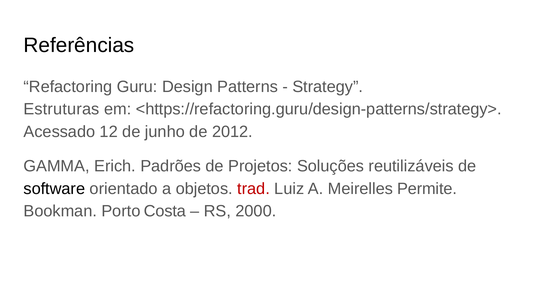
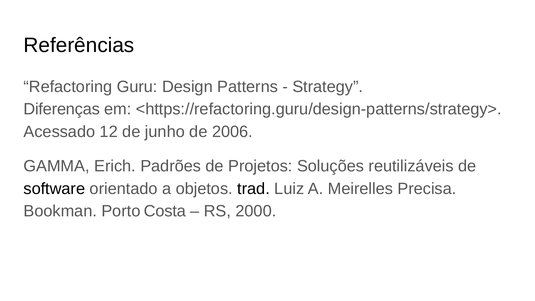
Estruturas: Estruturas -> Diferenças
2012: 2012 -> 2006
trad colour: red -> black
Permite: Permite -> Precisa
